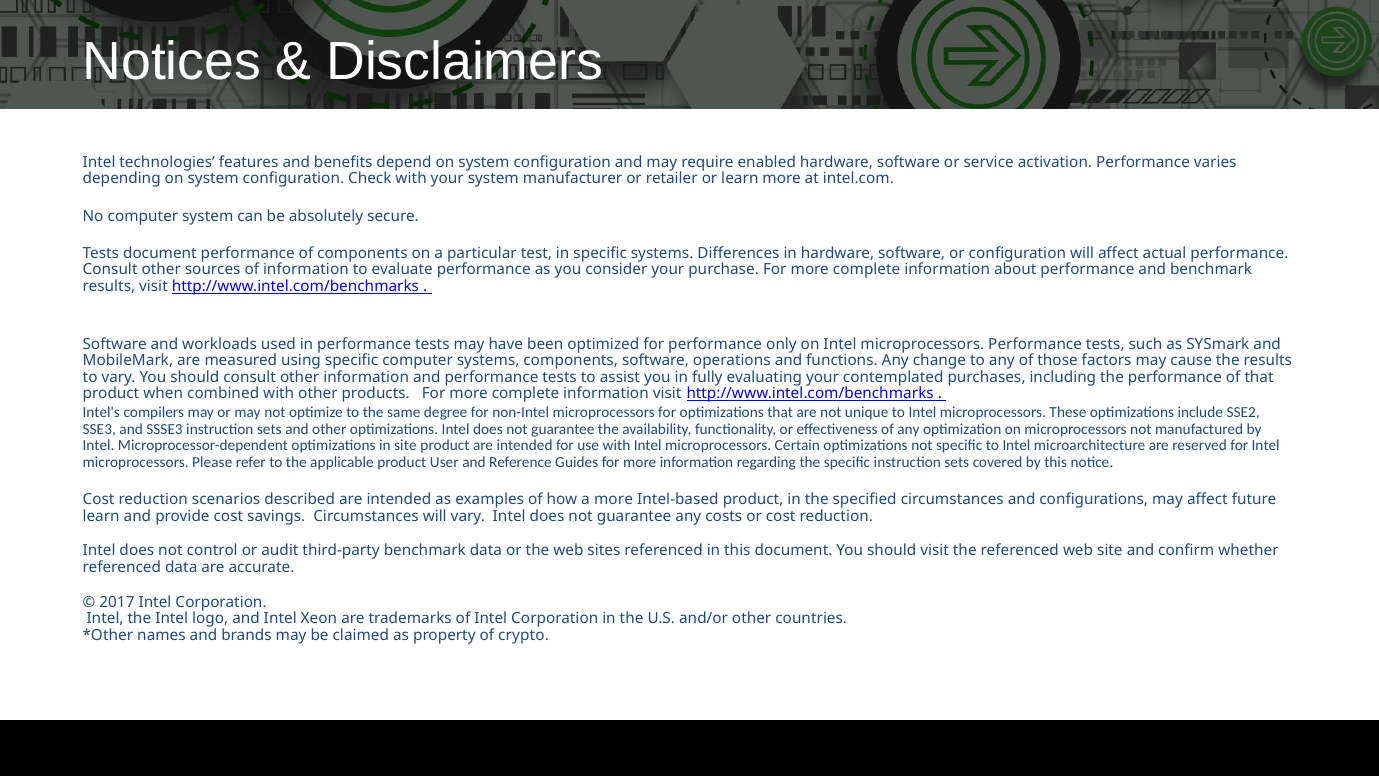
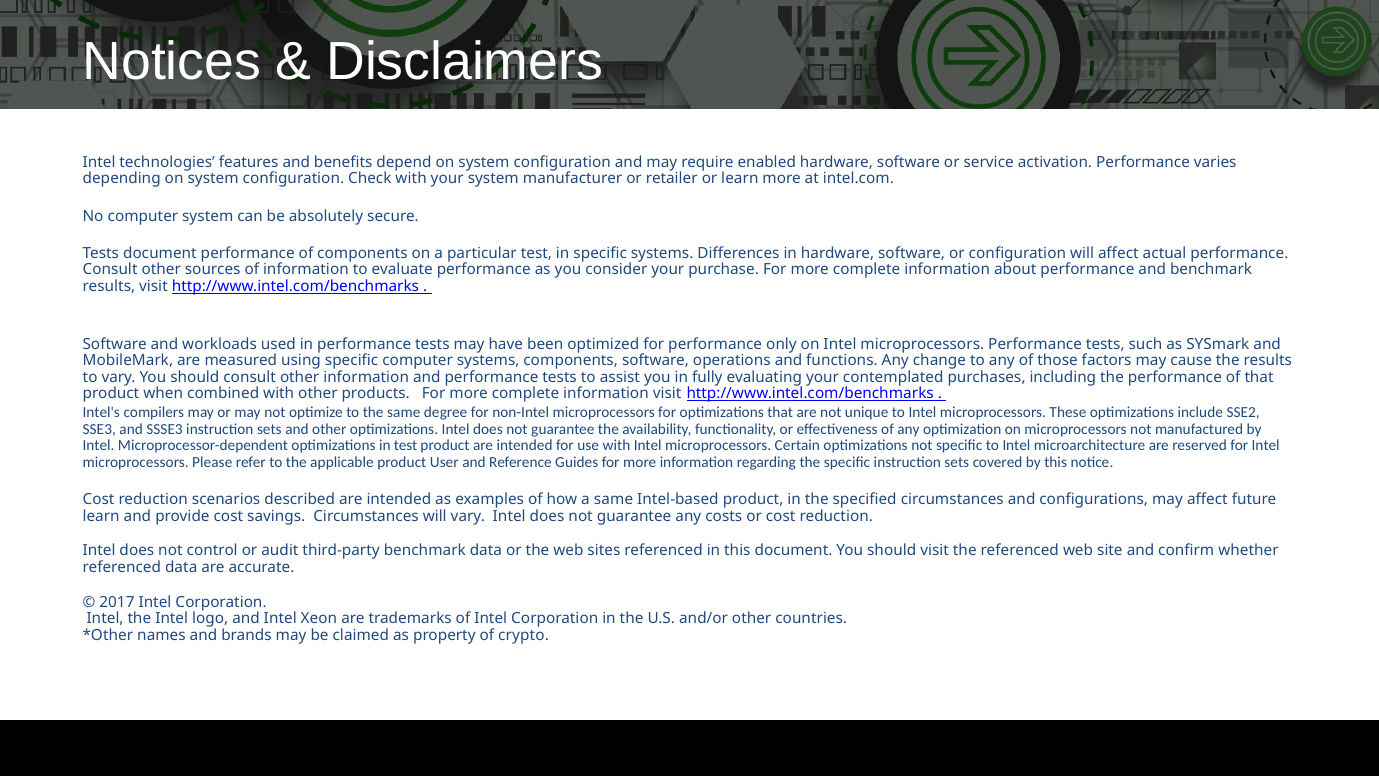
in site: site -> test
a more: more -> same
